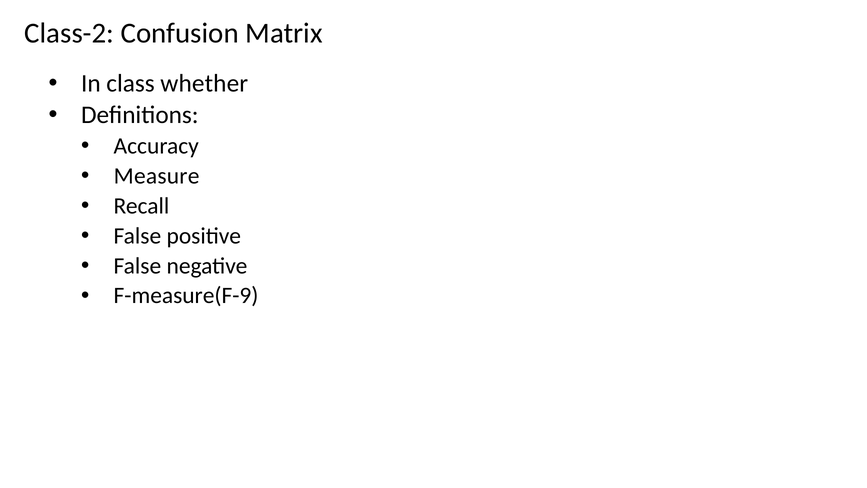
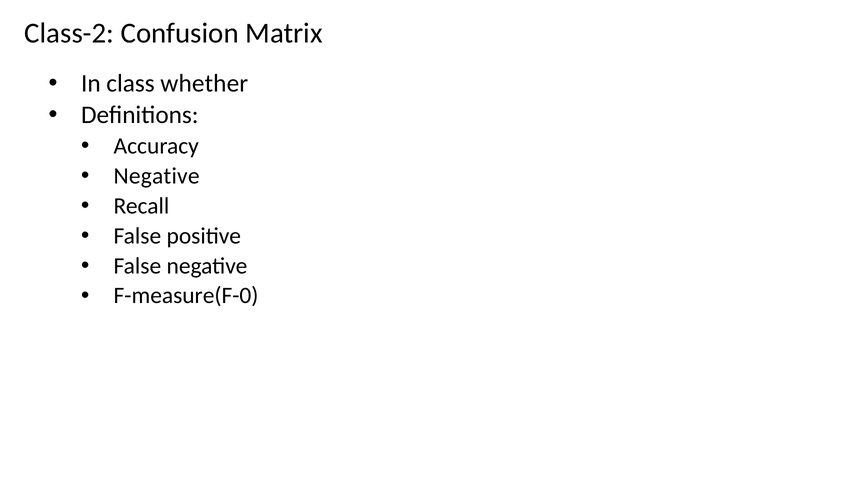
Measure at (157, 176): Measure -> Negative
F-measure(F-9: F-measure(F-9 -> F-measure(F-0
